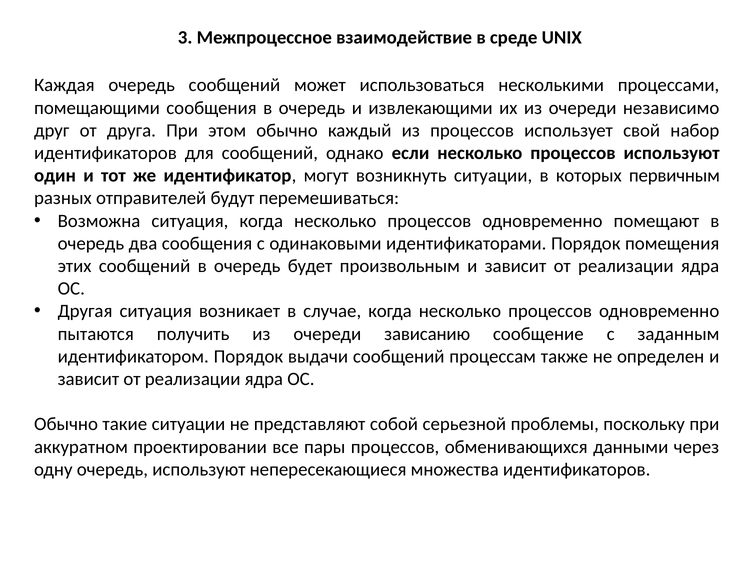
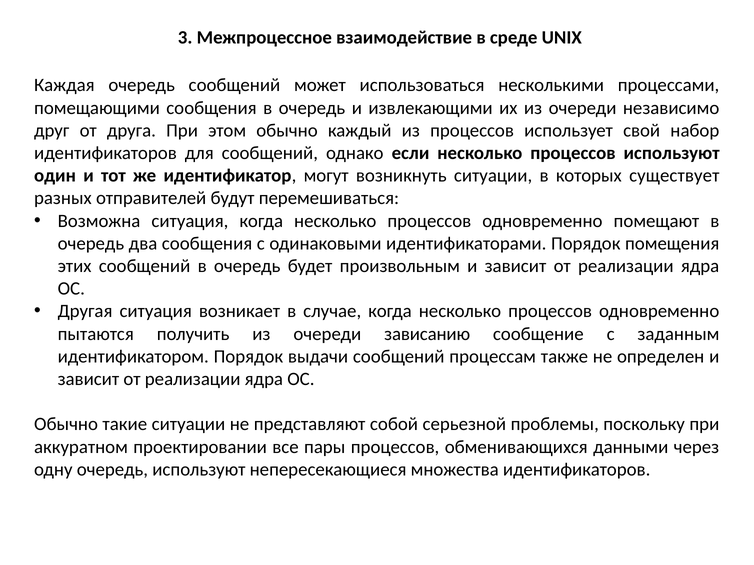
первичным: первичным -> существует
